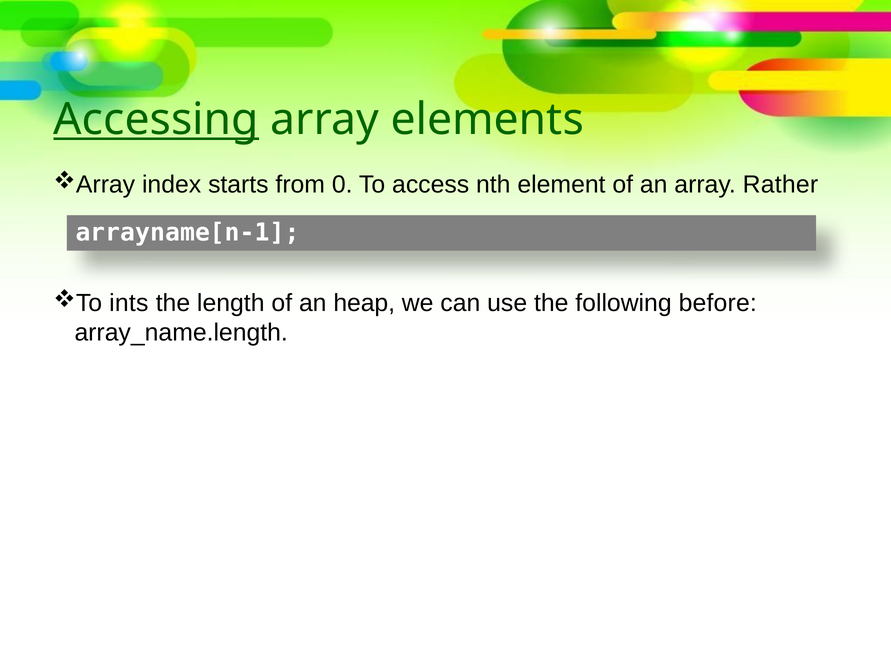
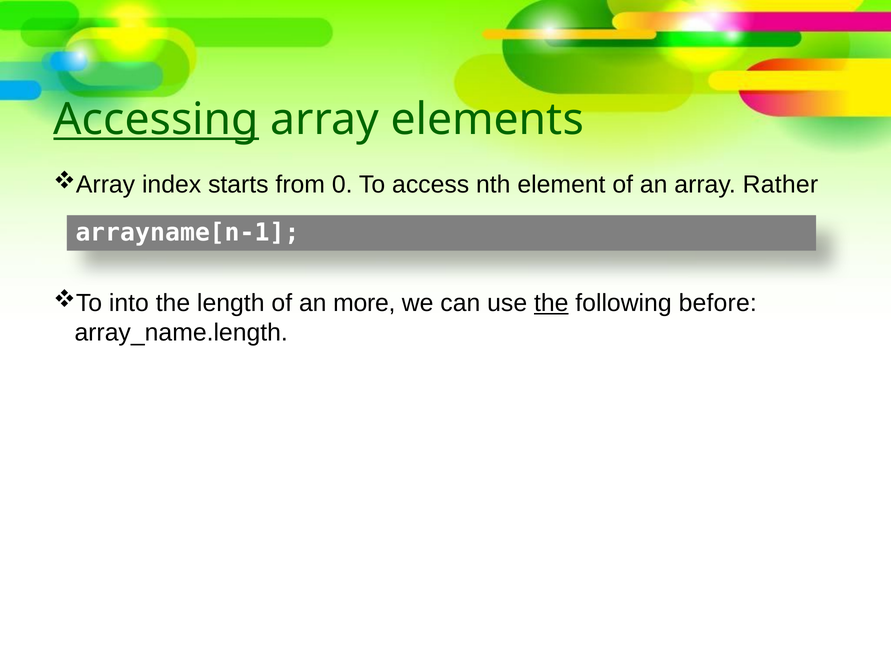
ints: ints -> into
heap: heap -> more
the at (551, 303) underline: none -> present
